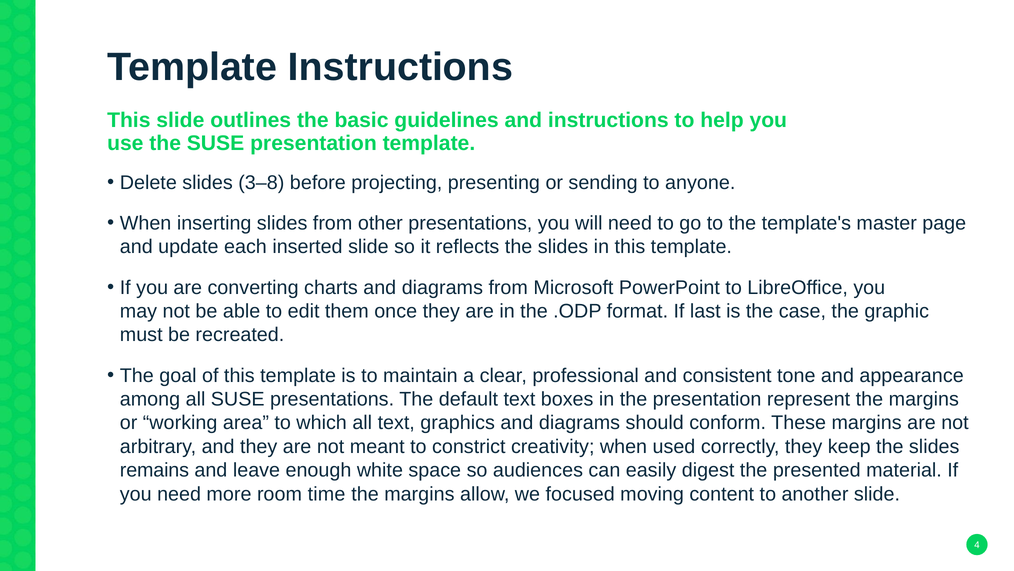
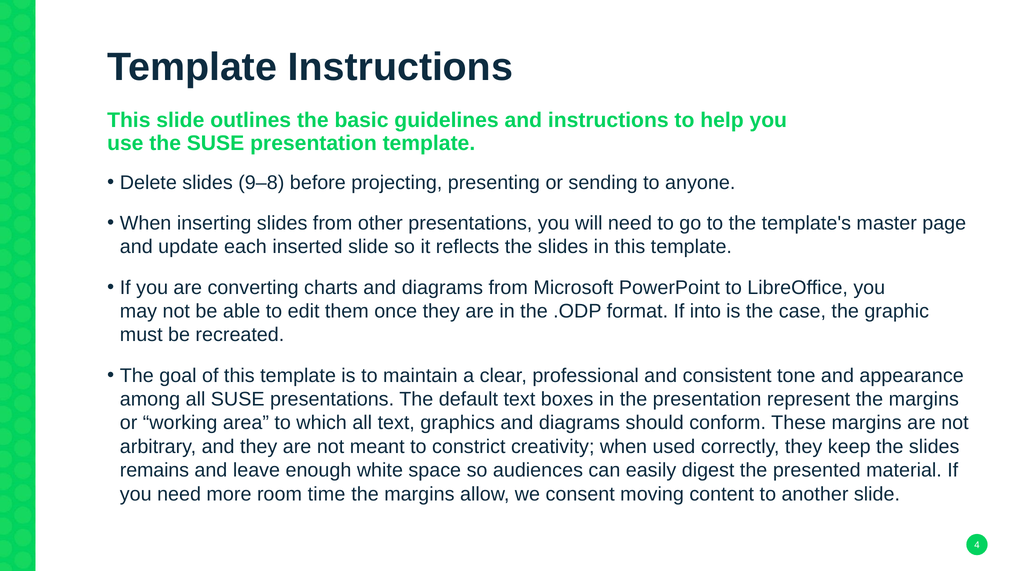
3–8: 3–8 -> 9–8
last: last -> into
focused: focused -> consent
